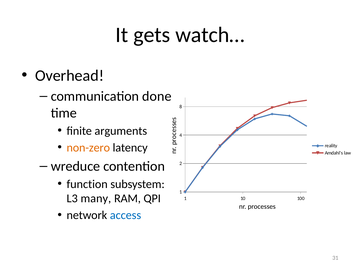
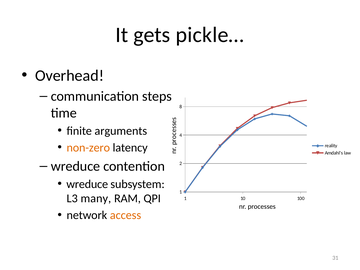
watch…: watch… -> pickle…
done: done -> steps
function at (87, 184): function -> wreduce
access colour: blue -> orange
